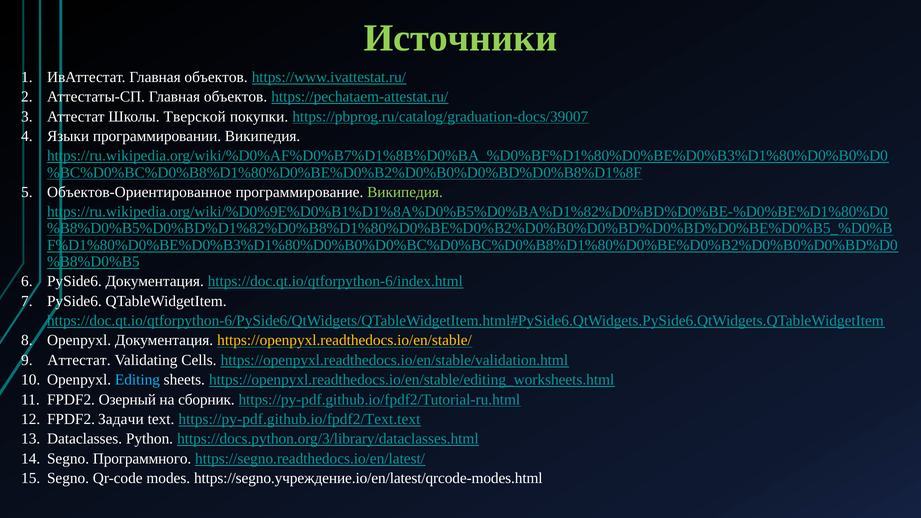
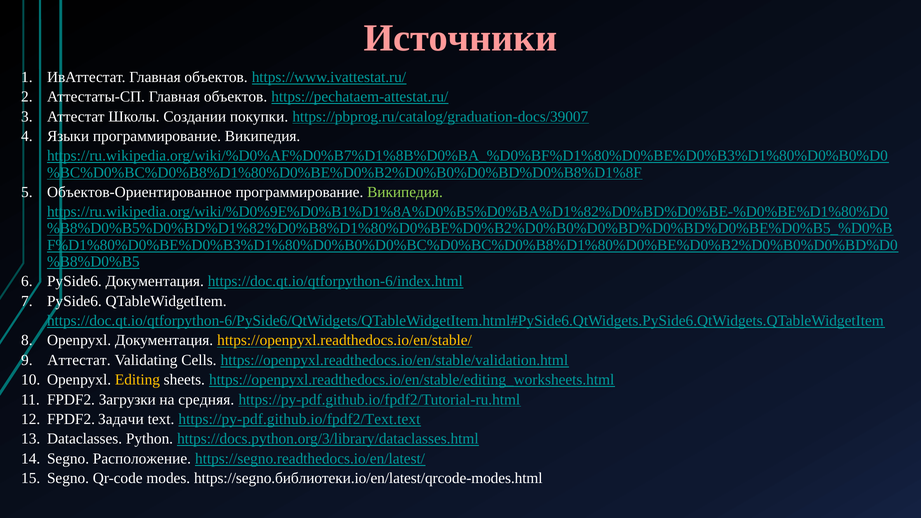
Источники colour: light green -> pink
Тверской: Тверской -> Создании
Языки программировании: программировании -> программирование
Editing colour: light blue -> yellow
Озерный: Озерный -> Загрузки
сборник: сборник -> средняя
Программного: Программного -> Расположение
https://segno.учреждение.io/en/latest/qrcode-modes.html: https://segno.учреждение.io/en/latest/qrcode-modes.html -> https://segno.библиотеки.io/en/latest/qrcode-modes.html
